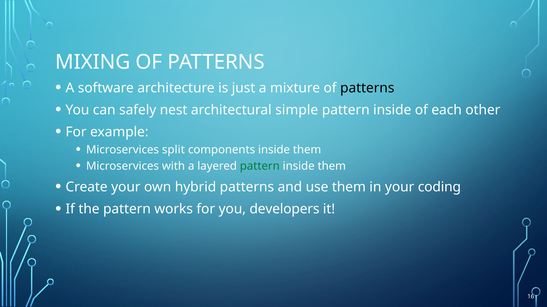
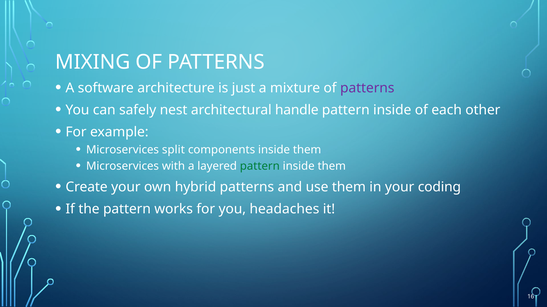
patterns at (367, 88) colour: black -> purple
simple: simple -> handle
developers: developers -> headaches
